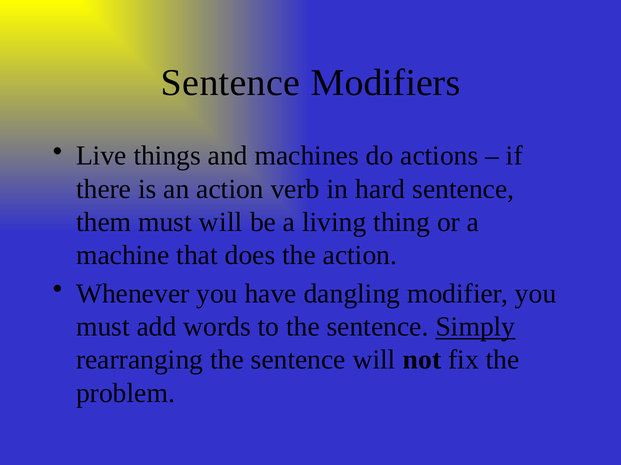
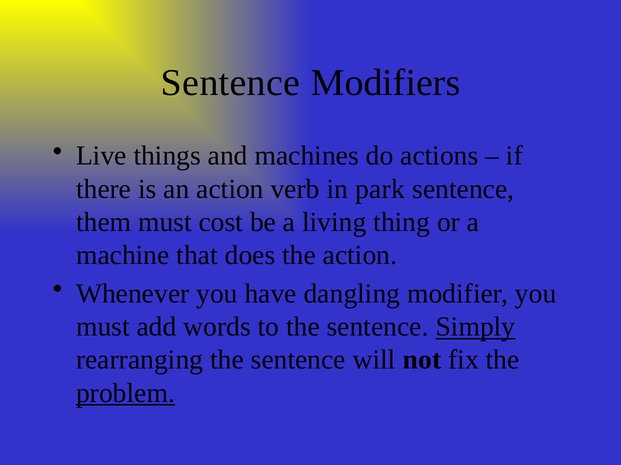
hard: hard -> park
must will: will -> cost
problem underline: none -> present
